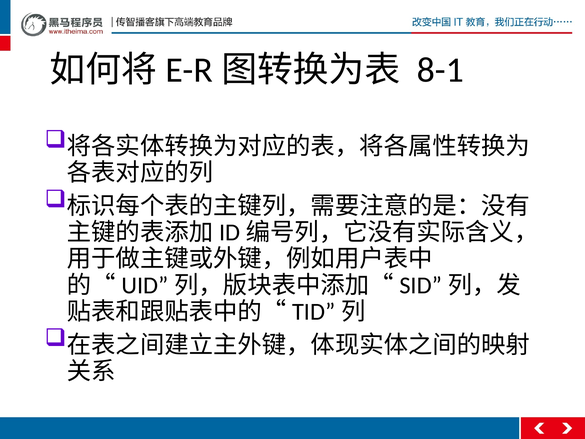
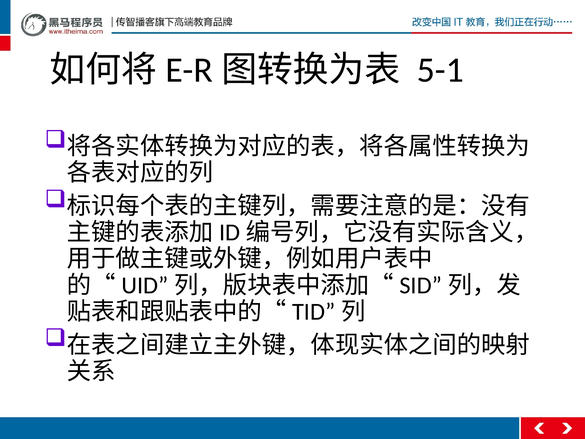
8-1: 8-1 -> 5-1
